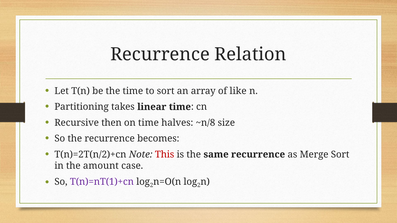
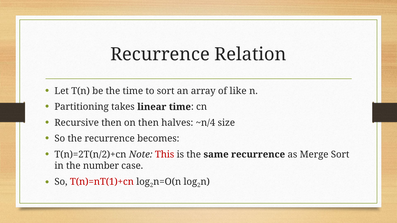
on time: time -> then
~n/8: ~n/8 -> ~n/4
amount: amount -> number
T(n)=nT(1)+cn colour: purple -> red
